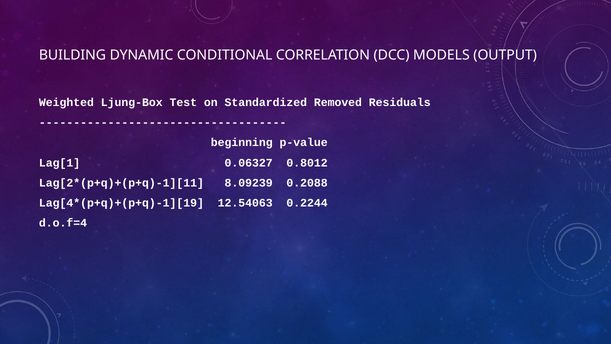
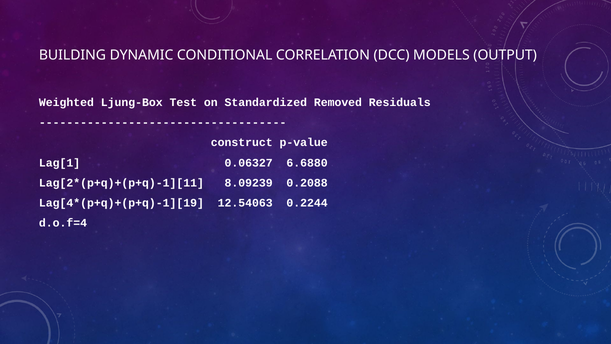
beginning: beginning -> construct
0.8012: 0.8012 -> 6.6880
